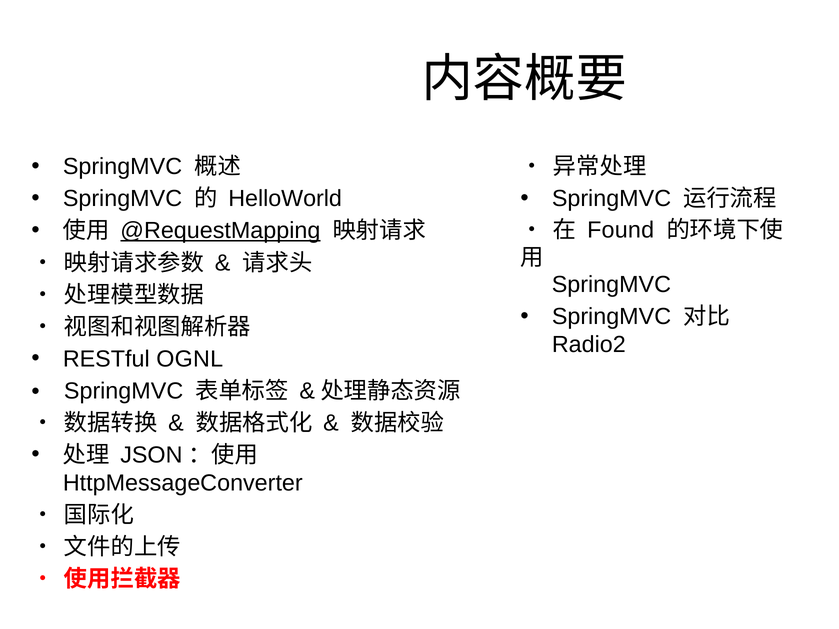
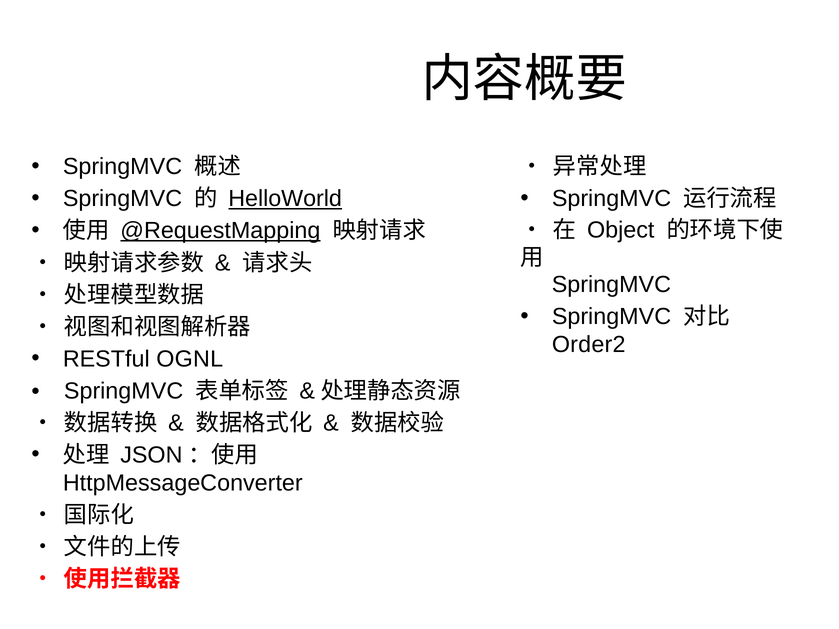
HelloWorld underline: none -> present
Found: Found -> Object
Radio2: Radio2 -> Order2
